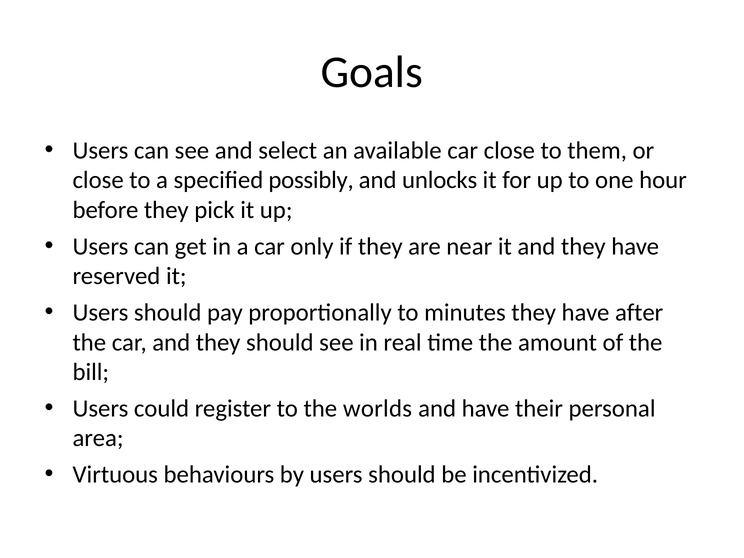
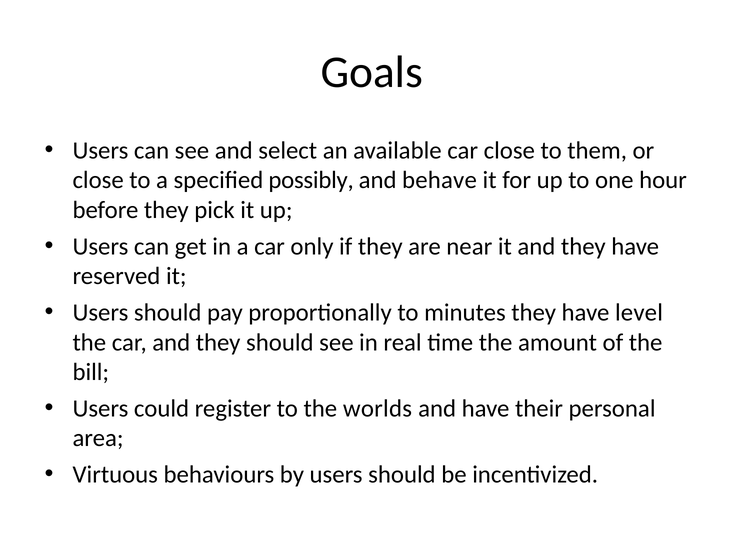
unlocks: unlocks -> behave
after: after -> level
